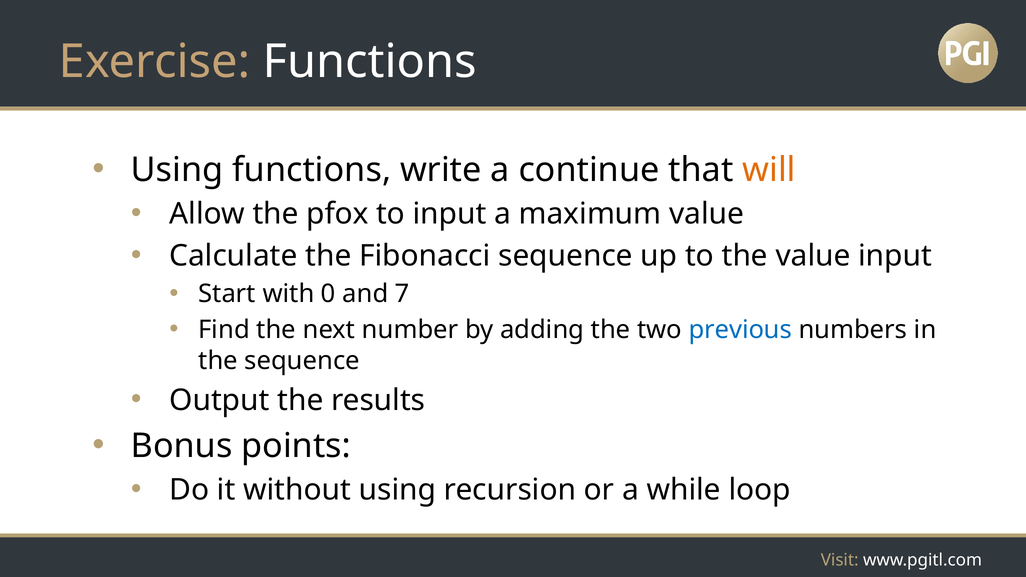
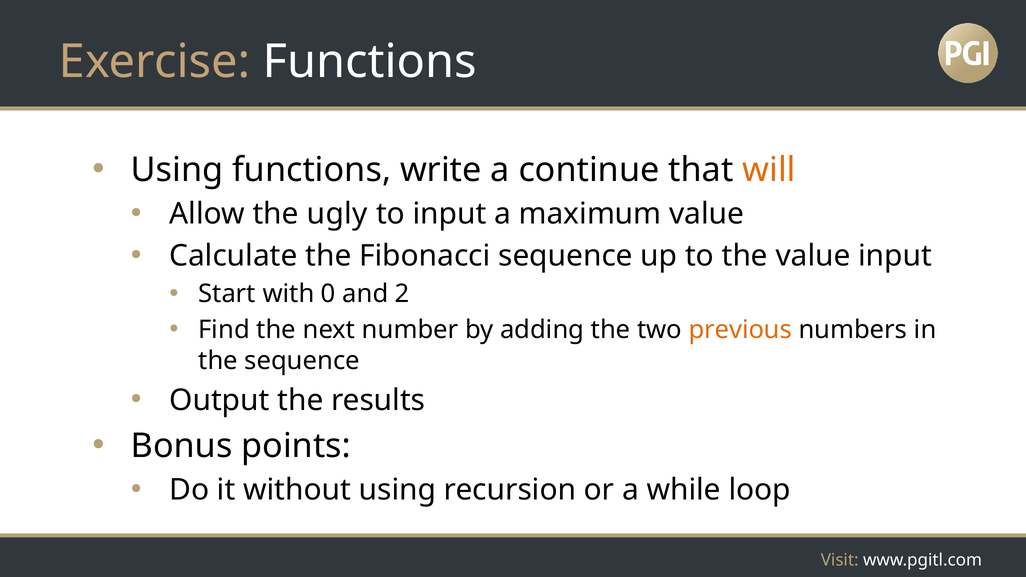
pfox: pfox -> ugly
7: 7 -> 2
previous colour: blue -> orange
